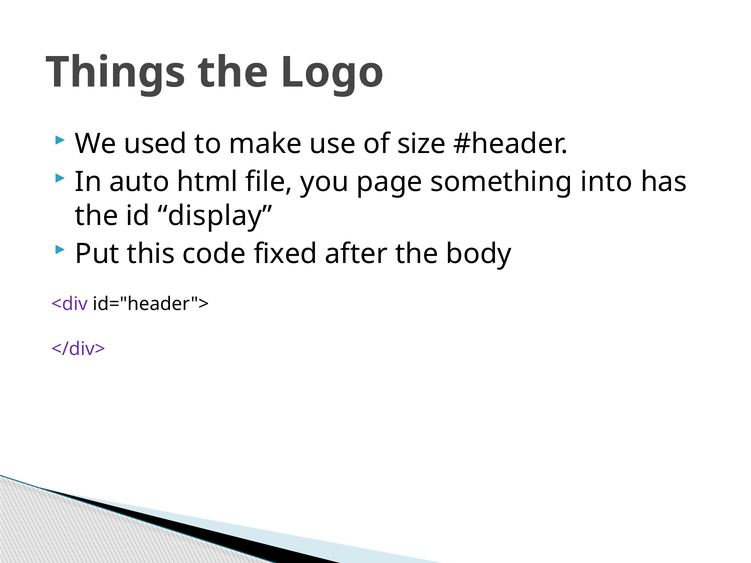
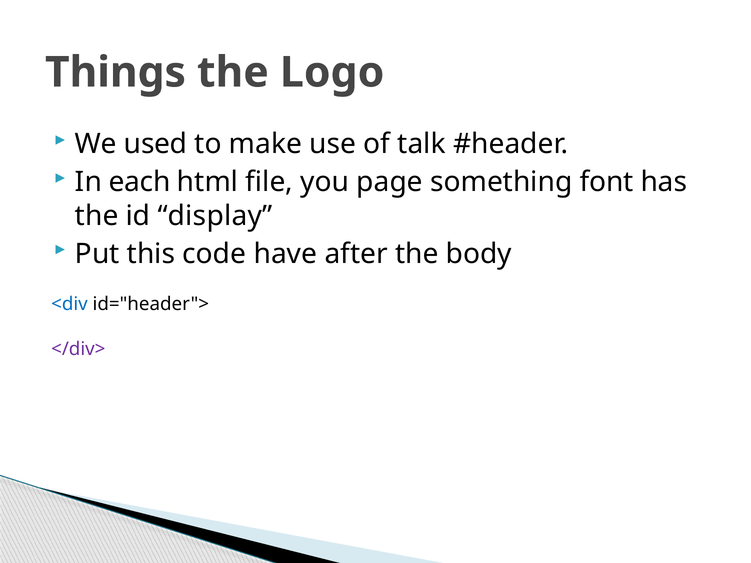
size: size -> talk
auto: auto -> each
into: into -> font
fixed: fixed -> have
<div colour: purple -> blue
